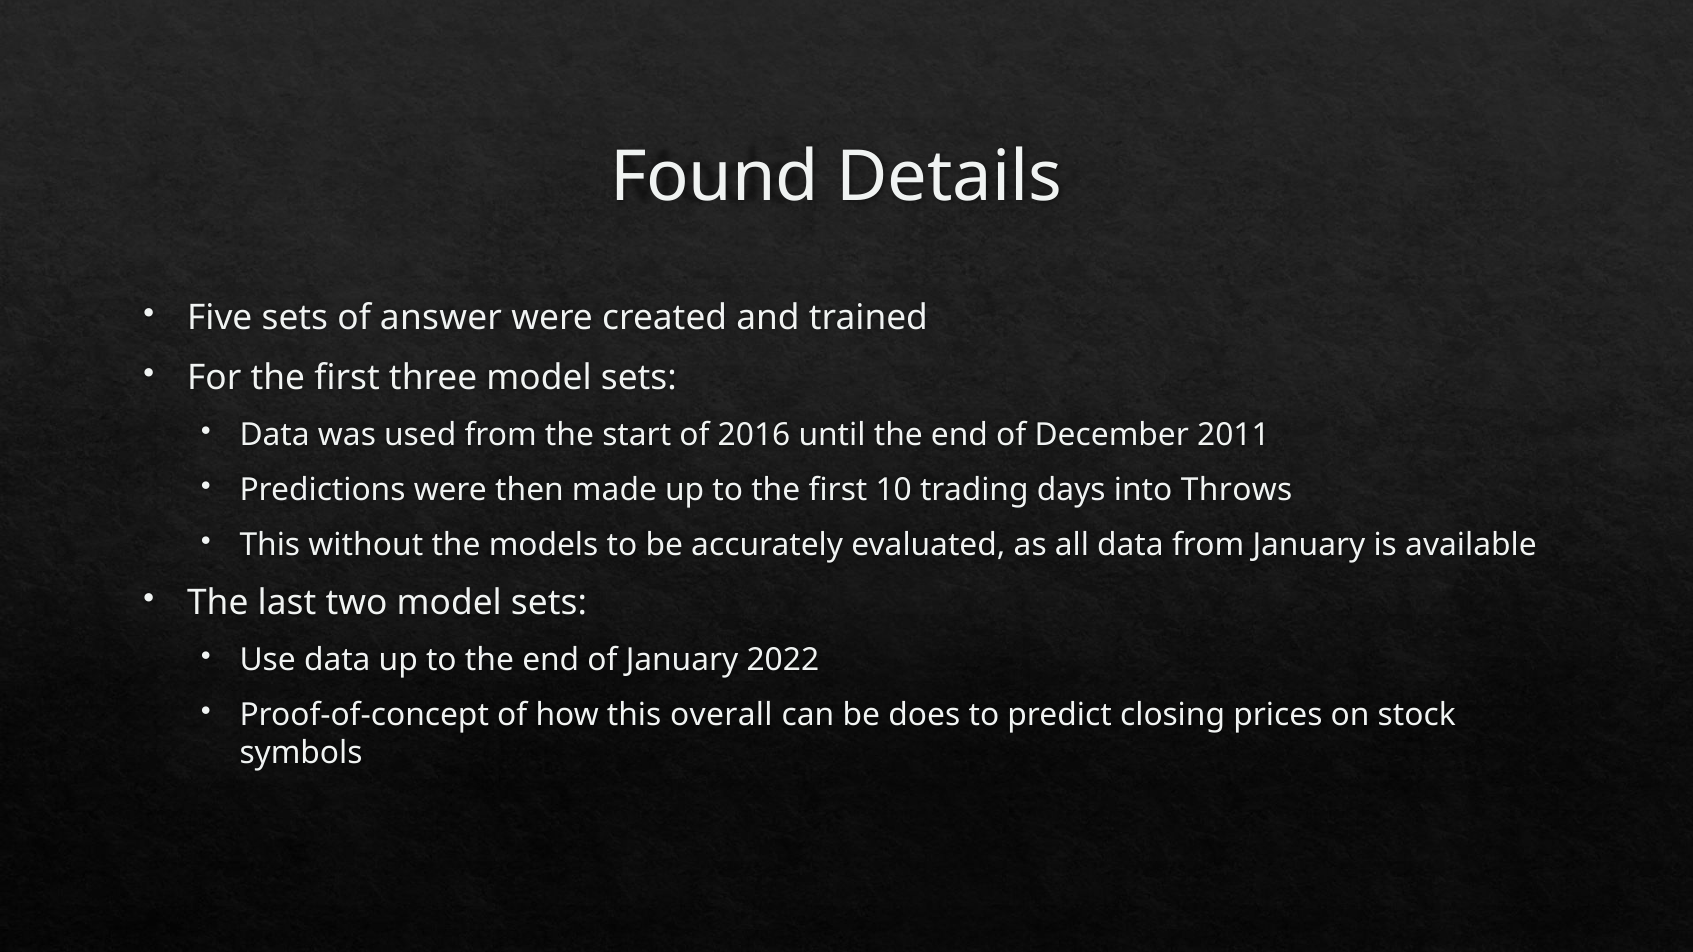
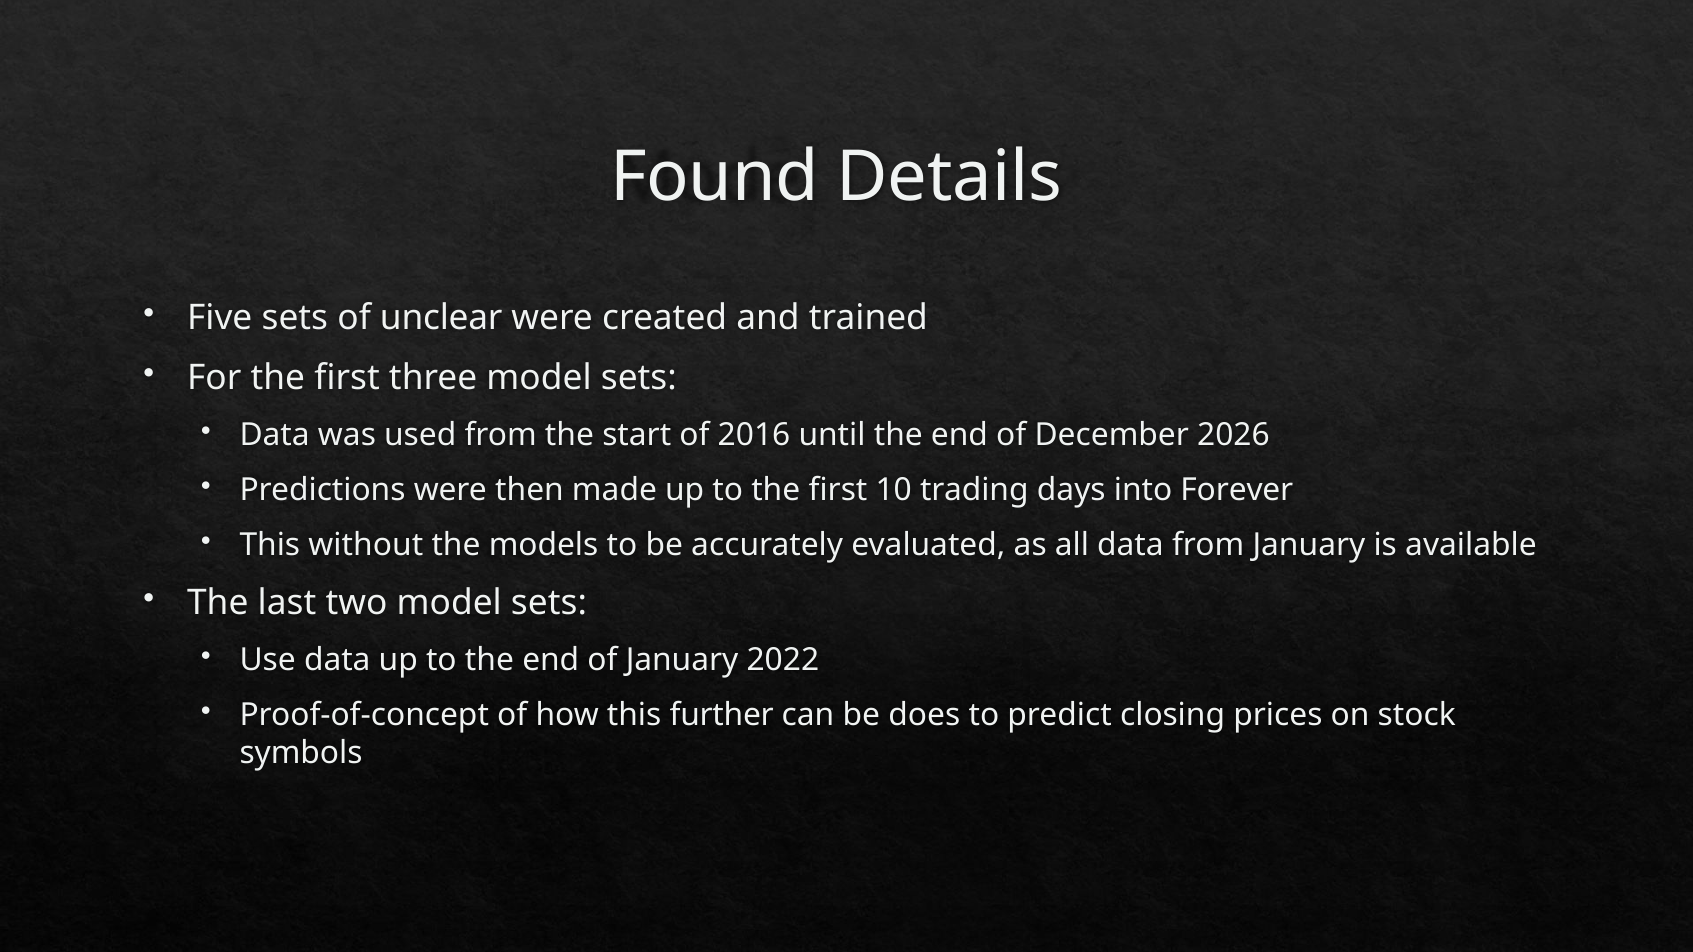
answer: answer -> unclear
2011: 2011 -> 2026
Throws: Throws -> Forever
overall: overall -> further
